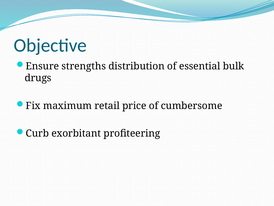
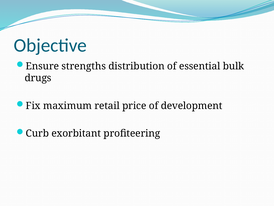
cumbersome: cumbersome -> development
